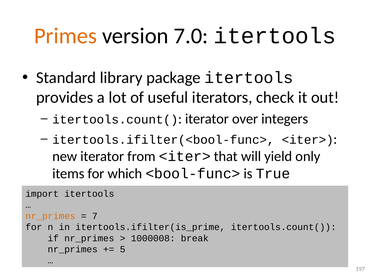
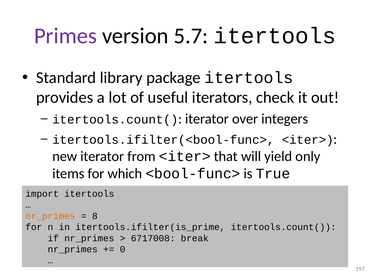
Primes colour: orange -> purple
7.0: 7.0 -> 5.7
7: 7 -> 8
1000008: 1000008 -> 6717008
5: 5 -> 0
